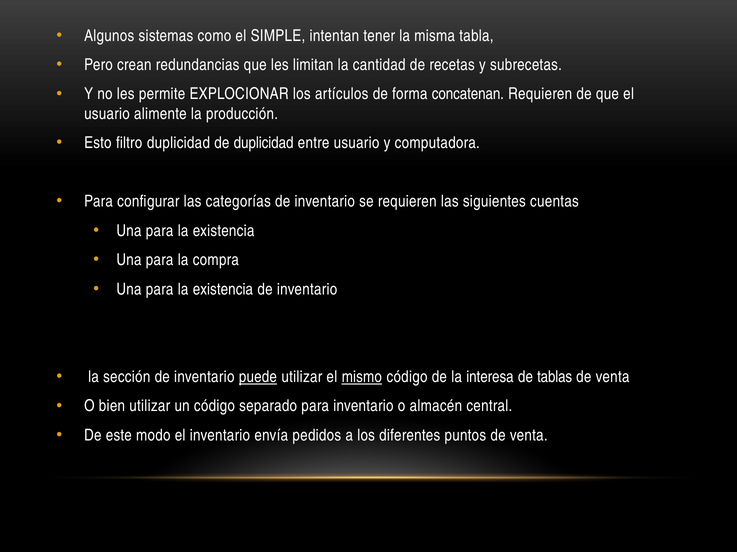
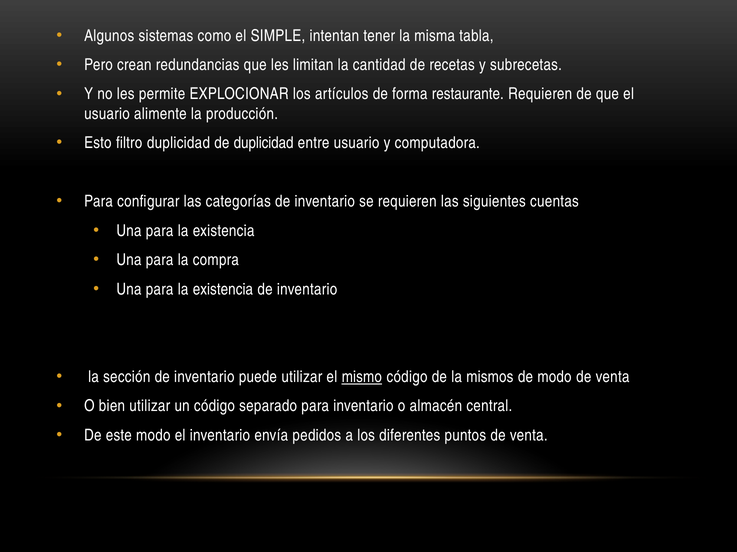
concatenan: concatenan -> restaurante
puede underline: present -> none
interesa: interesa -> mismos
de tablas: tablas -> modo
